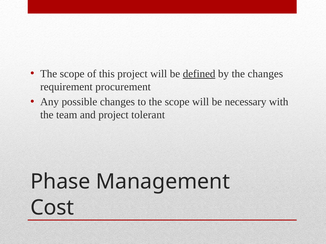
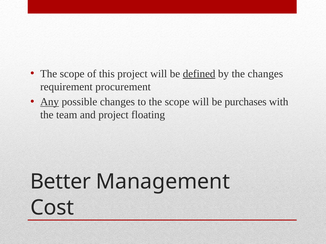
Any underline: none -> present
necessary: necessary -> purchases
tolerant: tolerant -> floating
Phase: Phase -> Better
